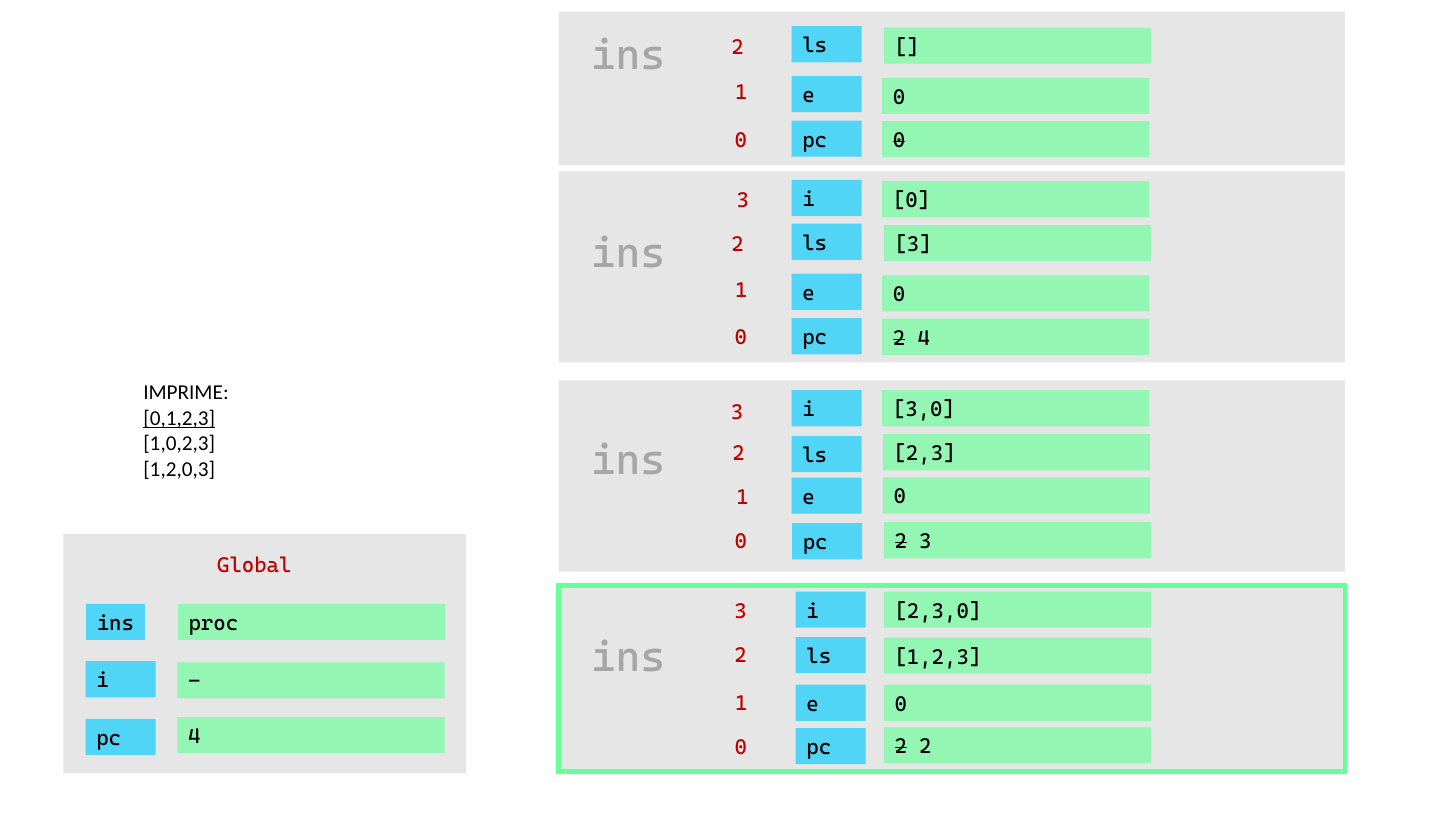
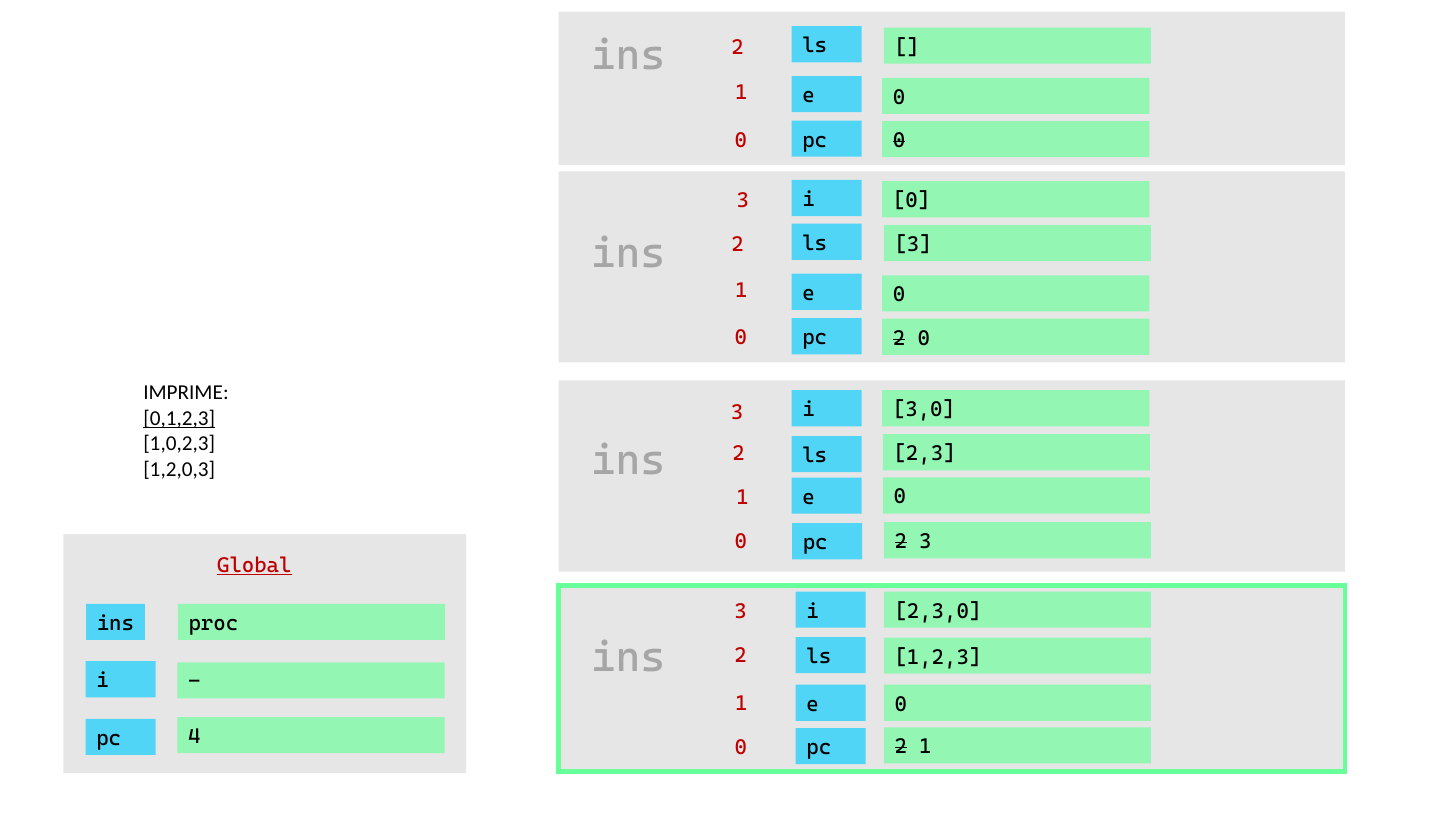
2 4: 4 -> 0
Global underline: none -> present
2 2: 2 -> 1
